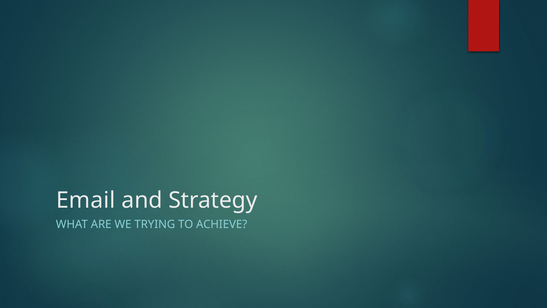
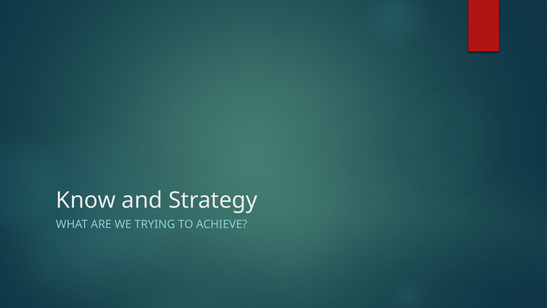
Email: Email -> Know
